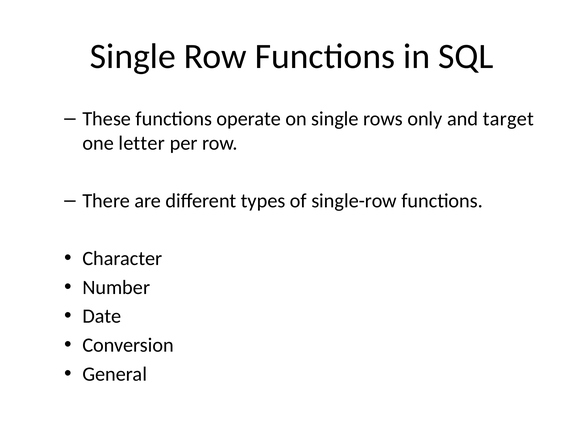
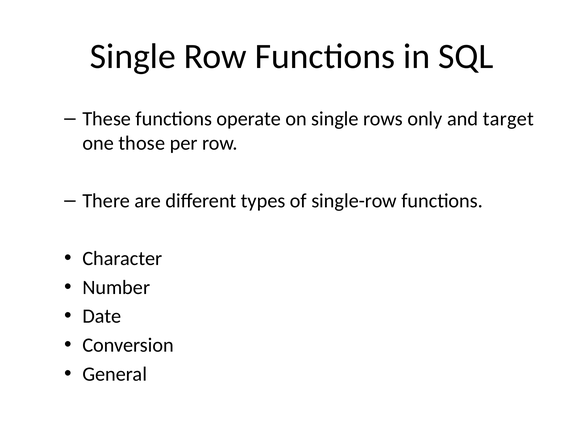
letter: letter -> those
